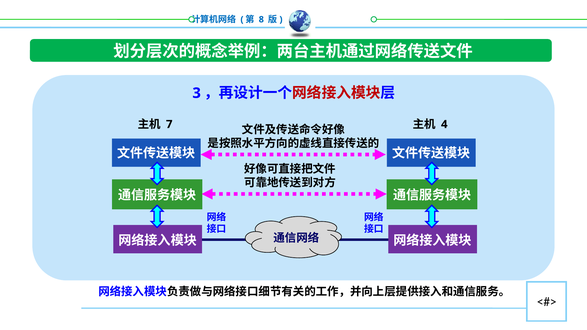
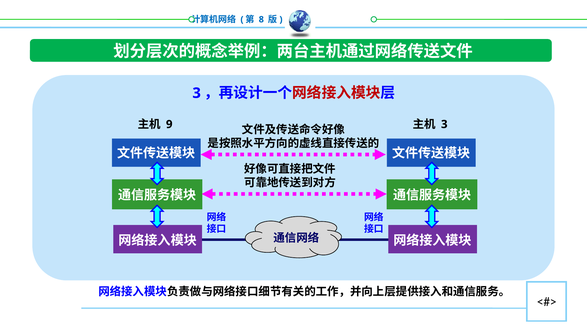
7: 7 -> 9
4 at (444, 124): 4 -> 3
